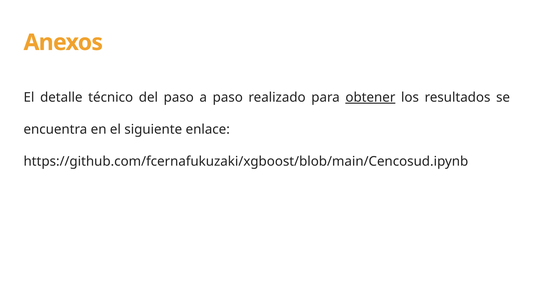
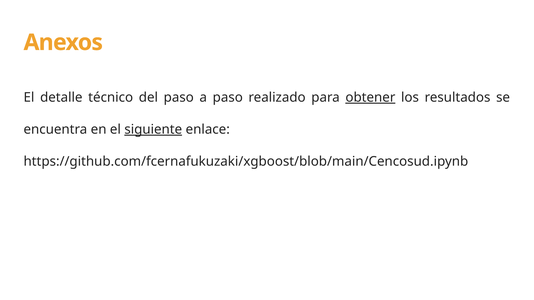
siguiente underline: none -> present
